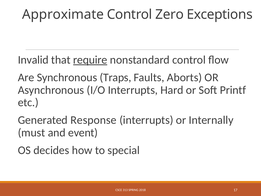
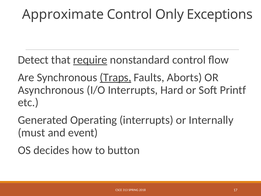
Zero: Zero -> Only
Invalid: Invalid -> Detect
Traps underline: none -> present
Response: Response -> Operating
special: special -> button
